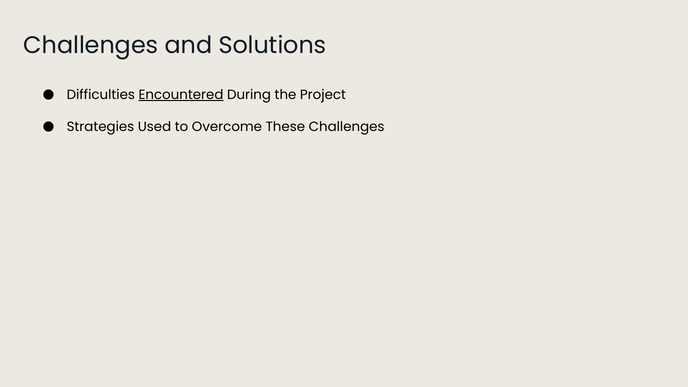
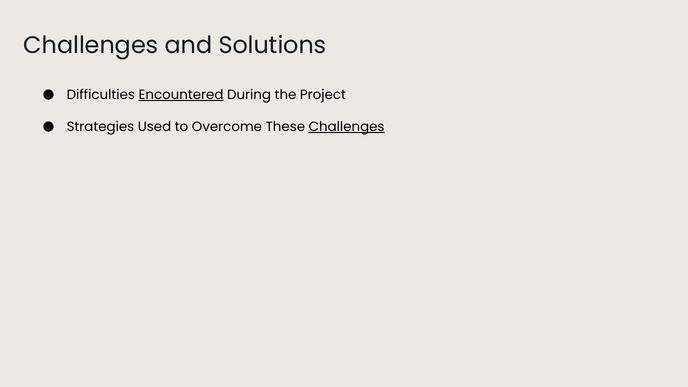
Challenges at (347, 127) underline: none -> present
